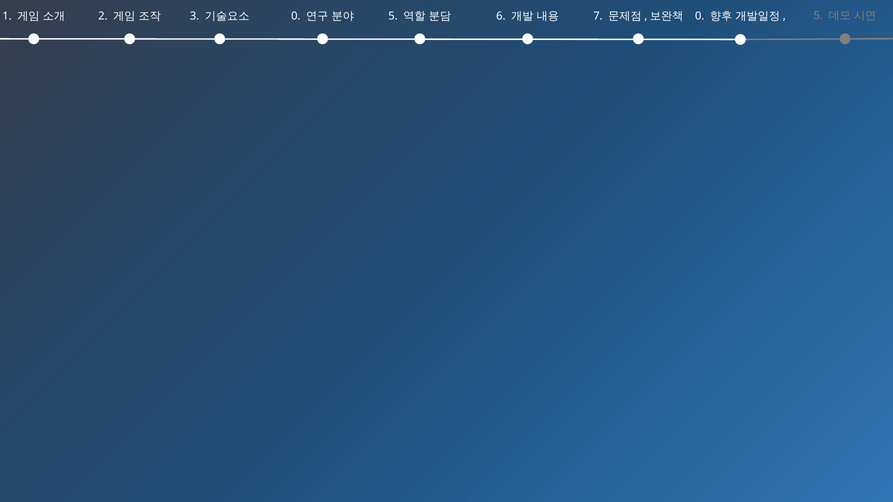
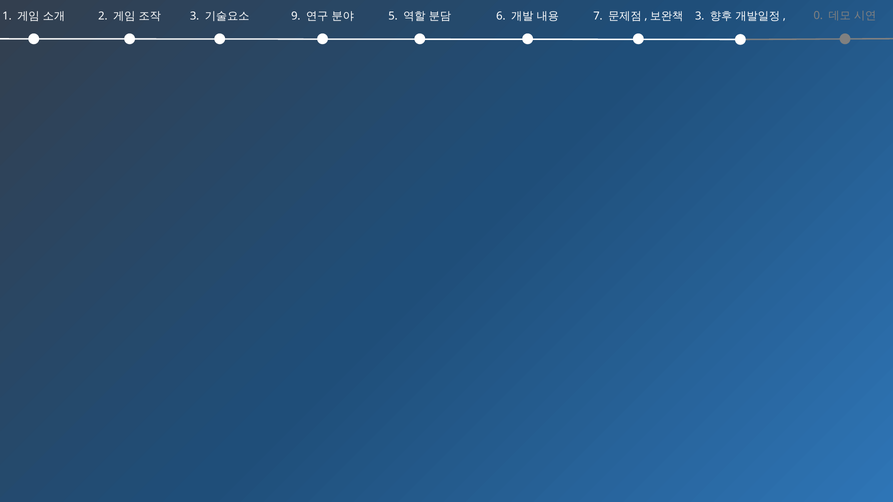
0 at (296, 16): 0 -> 9
0 at (700, 16): 0 -> 3
5 at (818, 16): 5 -> 0
